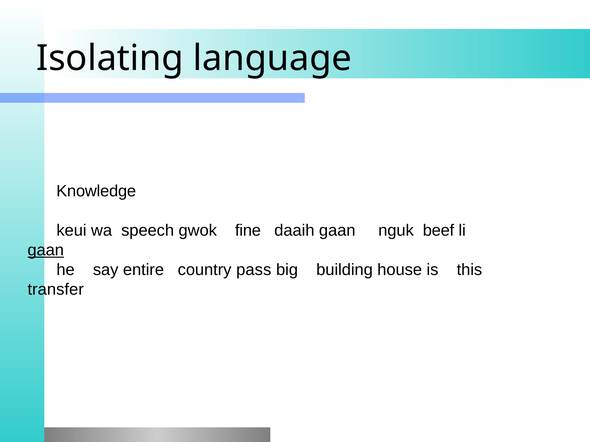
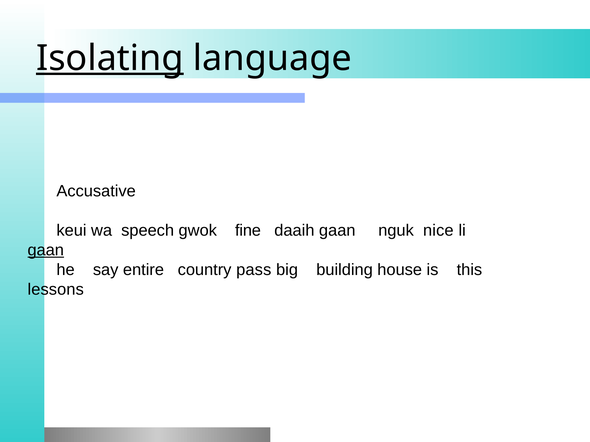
Isolating underline: none -> present
Knowledge: Knowledge -> Accusative
beef: beef -> nice
transfer: transfer -> lessons
